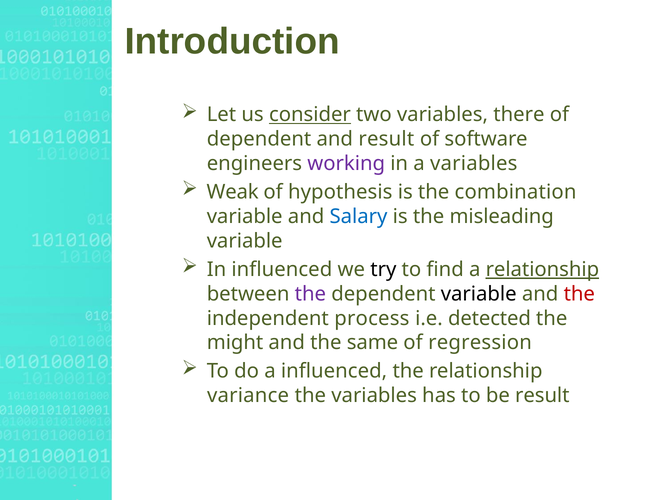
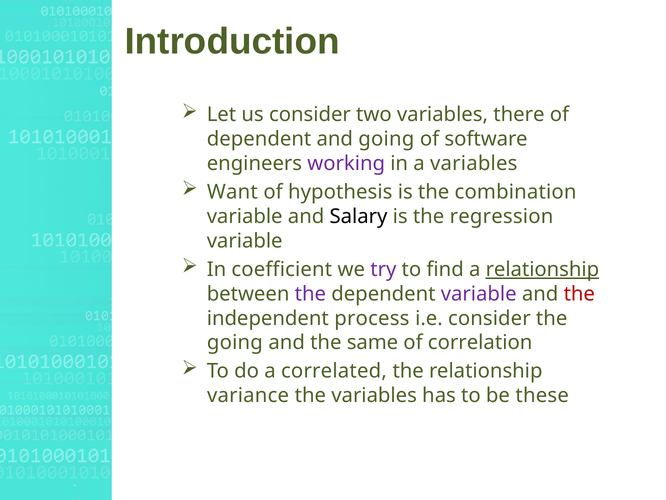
consider at (310, 115) underline: present -> none
and result: result -> going
Weak: Weak -> Want
Salary colour: blue -> black
misleading: misleading -> regression
In influenced: influenced -> coefficient
try colour: black -> purple
variable at (479, 294) colour: black -> purple
i.e detected: detected -> consider
might at (235, 342): might -> going
regression: regression -> correlation
a influenced: influenced -> correlated
be result: result -> these
